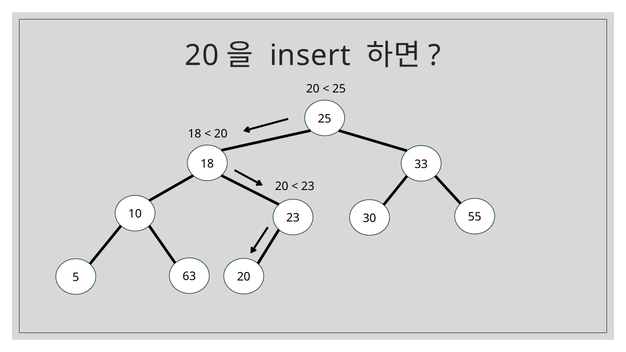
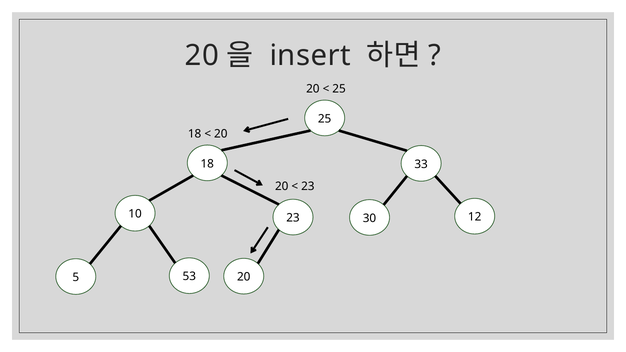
55: 55 -> 12
63: 63 -> 53
